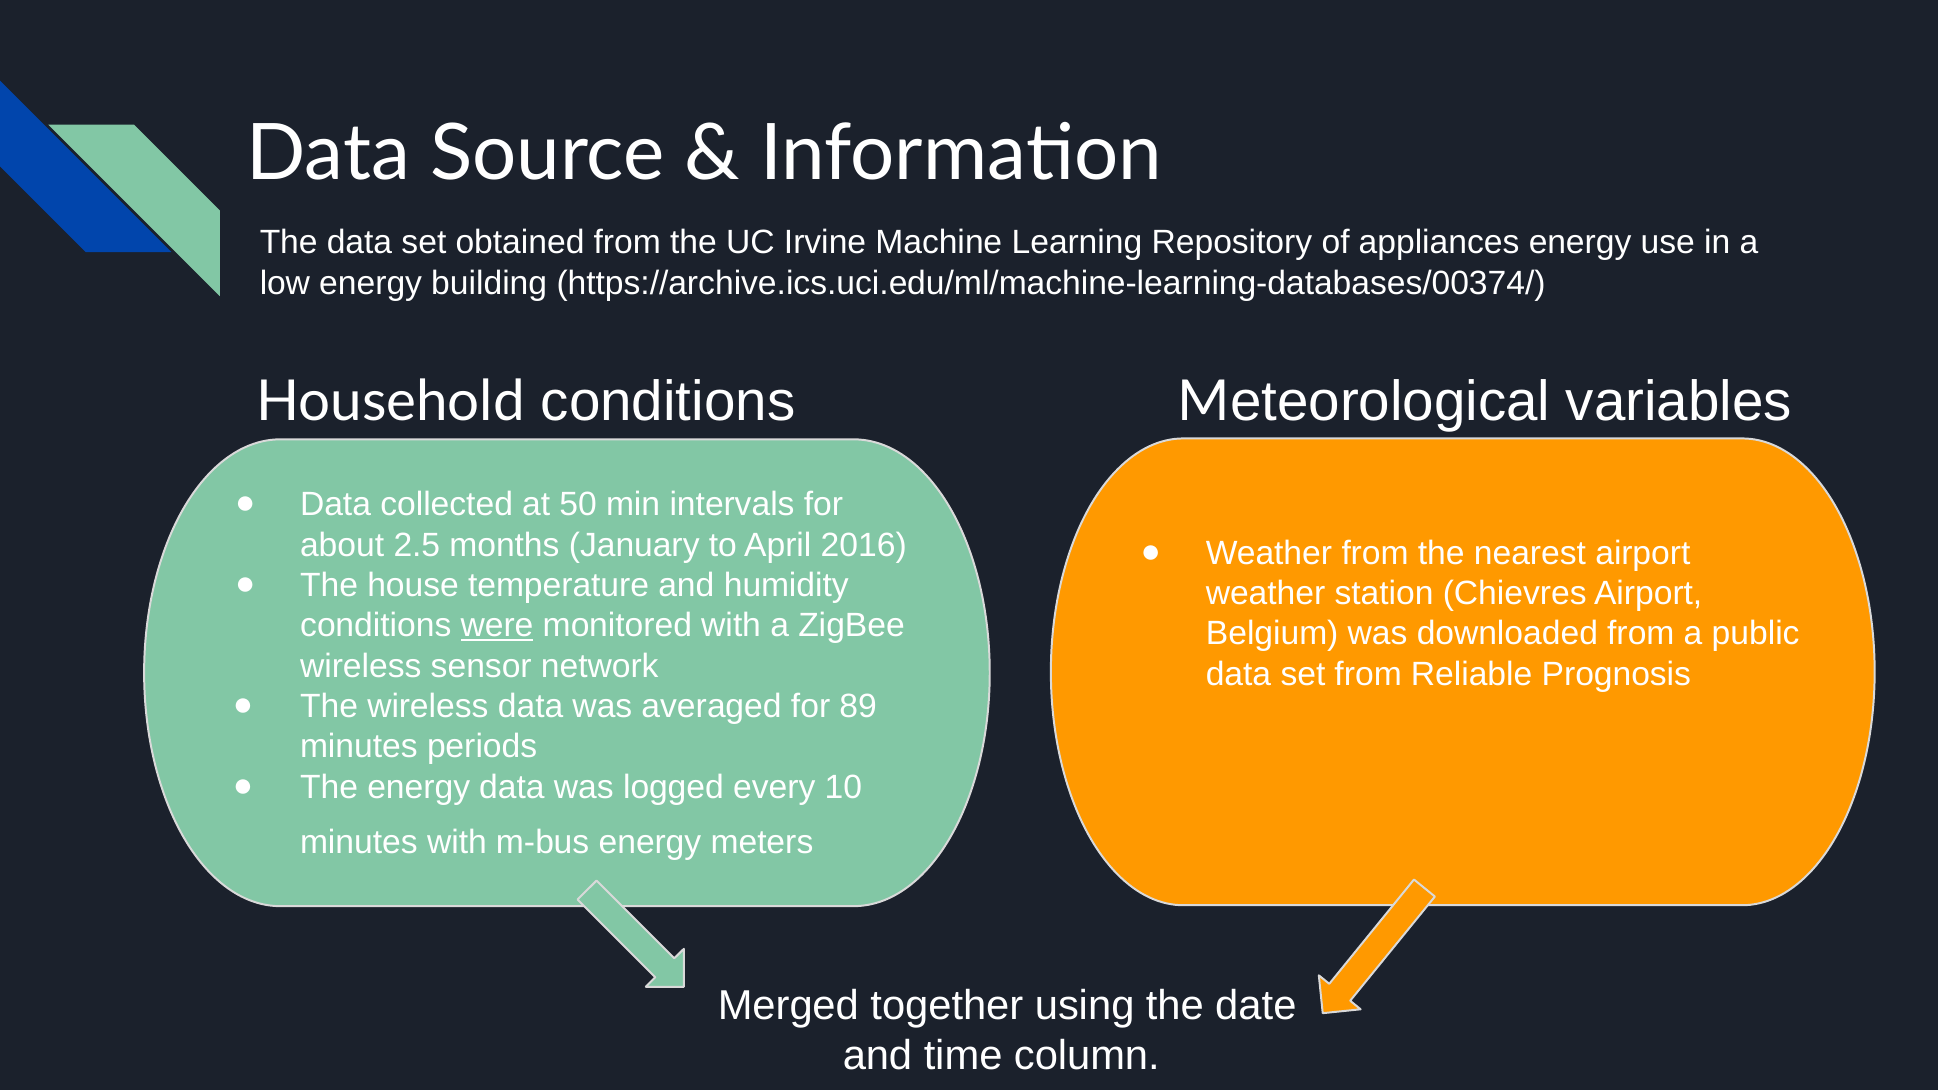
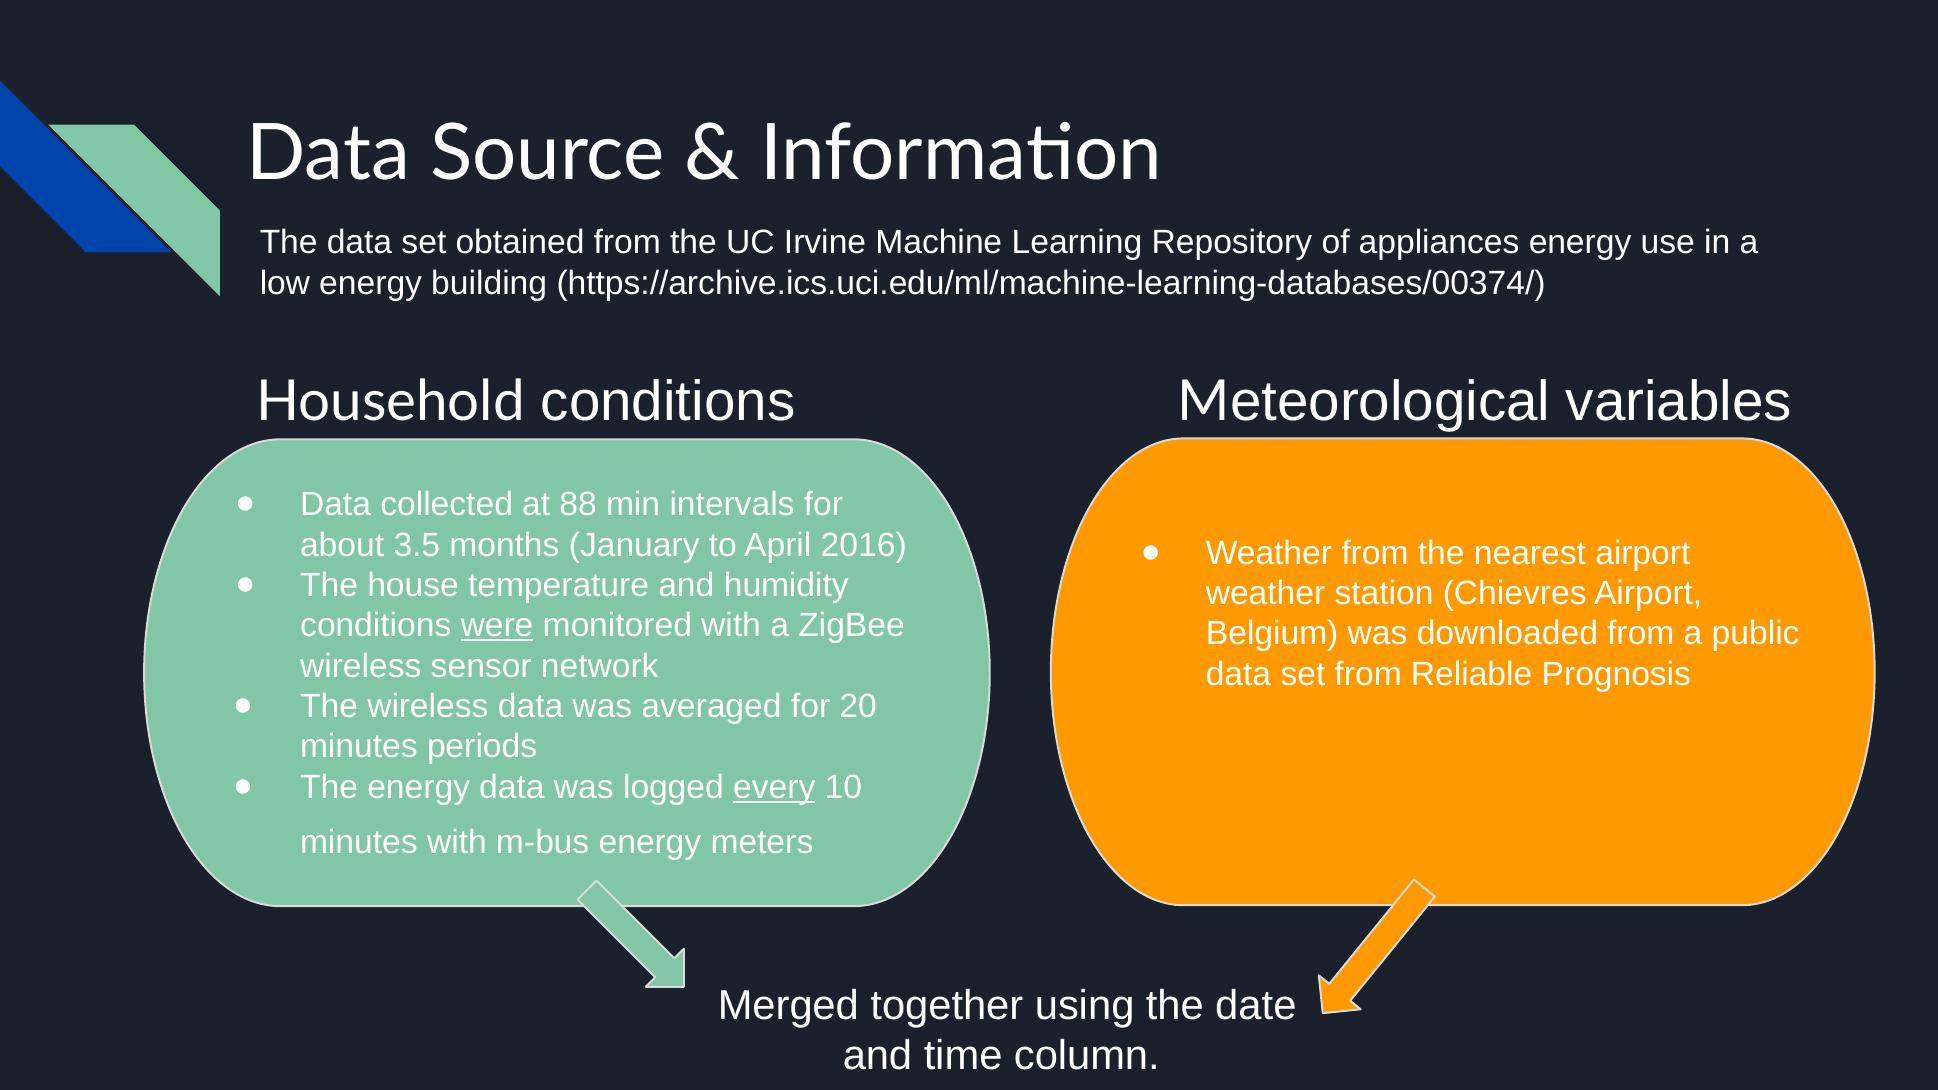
50: 50 -> 88
2.5: 2.5 -> 3.5
89: 89 -> 20
every underline: none -> present
